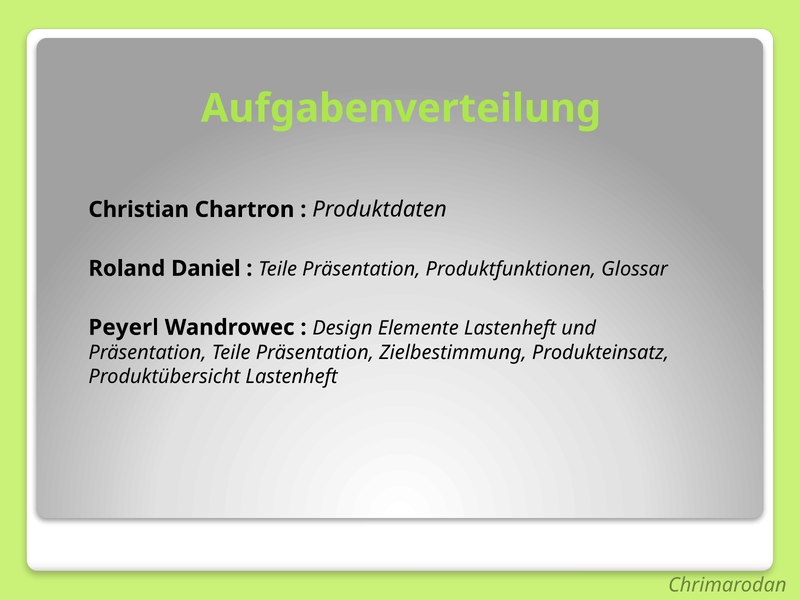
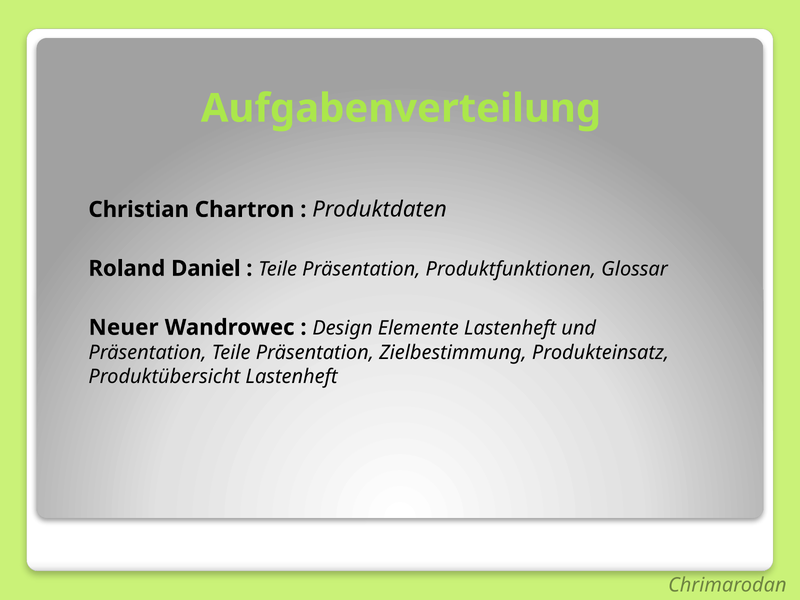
Peyerl: Peyerl -> Neuer
